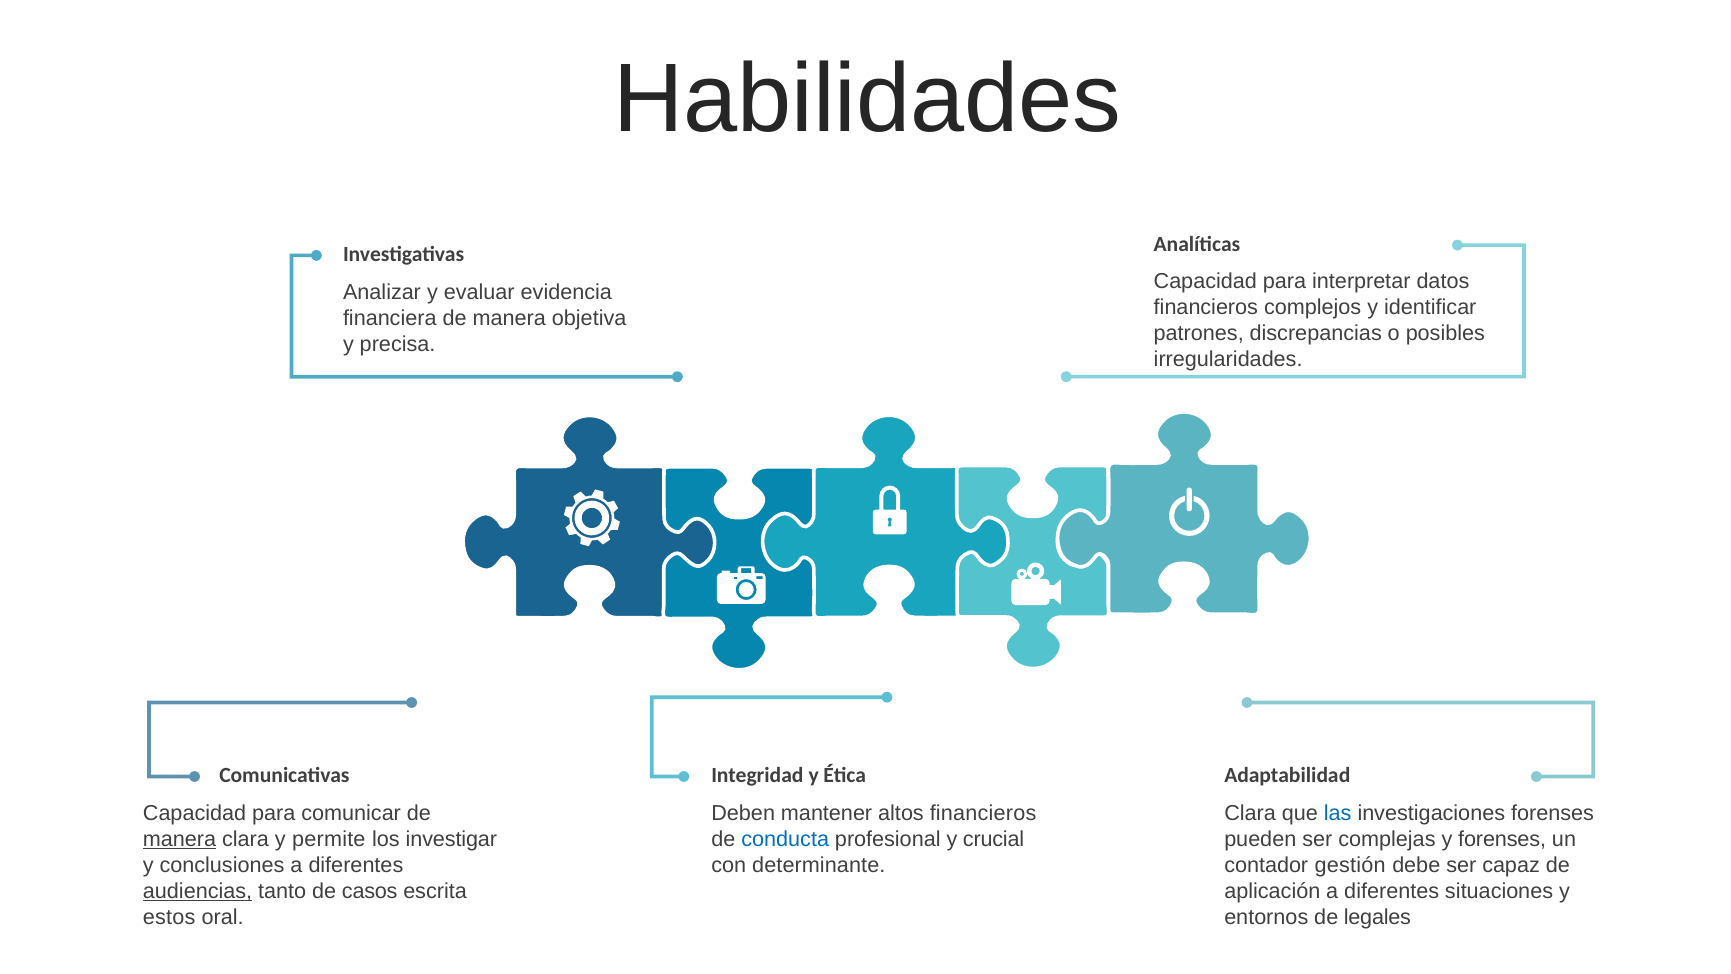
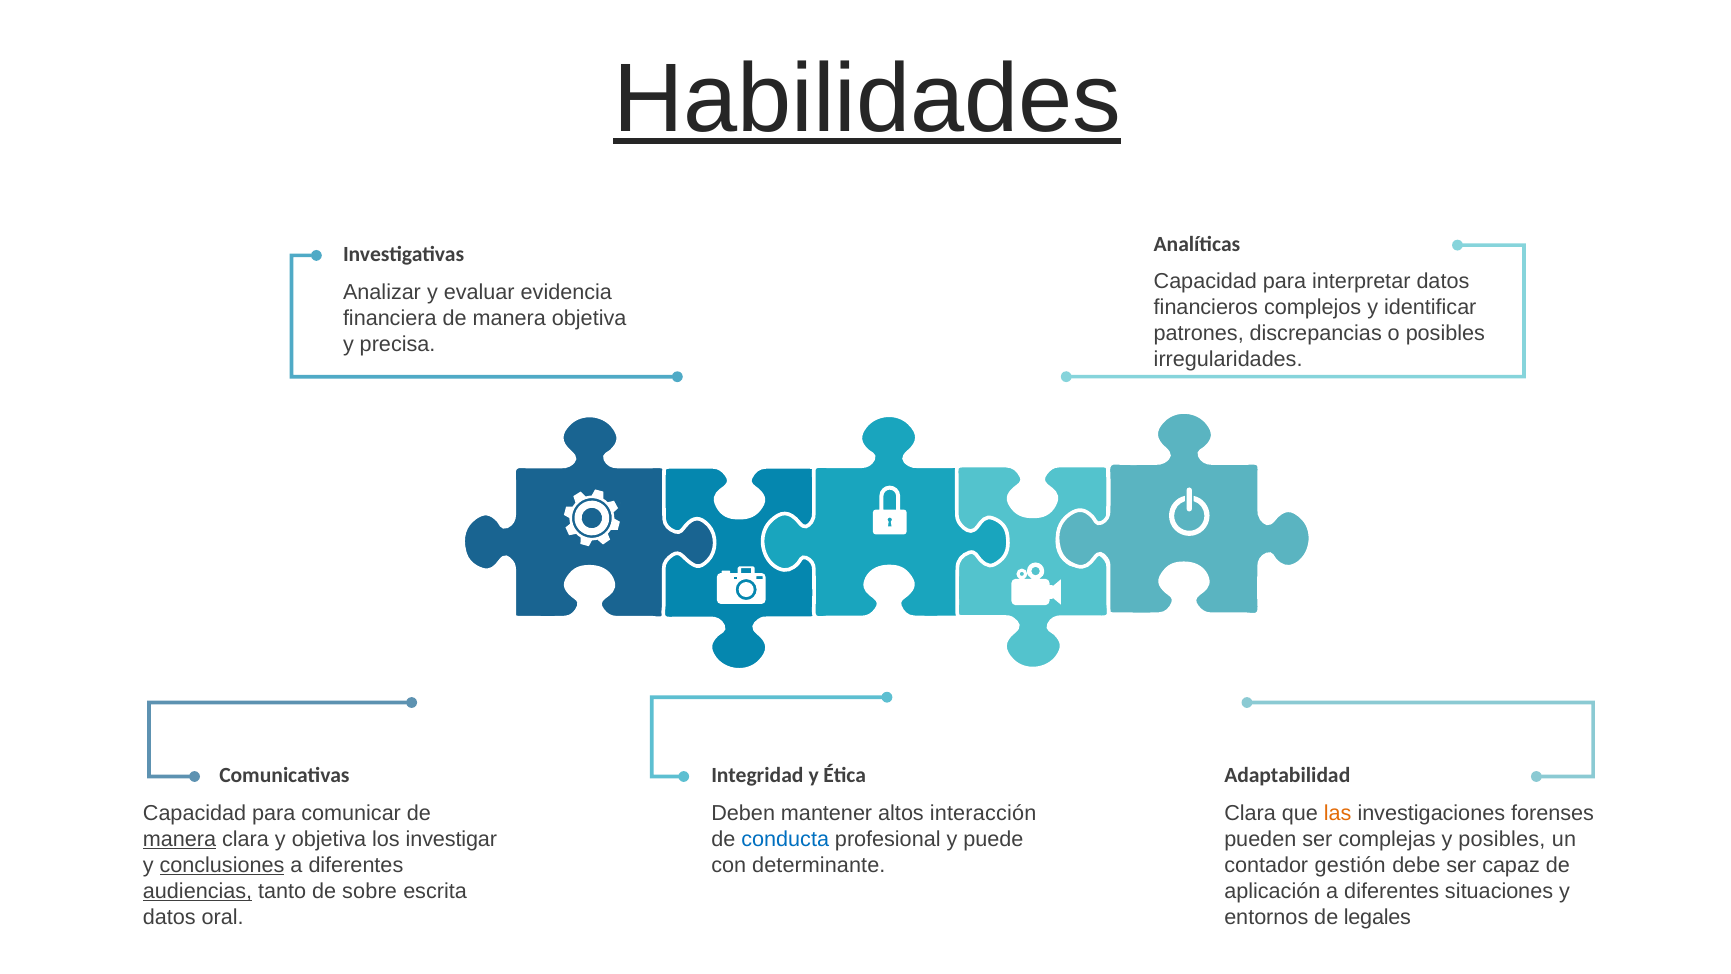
Habilidades underline: none -> present
altos financieros: financieros -> interacción
las colour: blue -> orange
y permite: permite -> objetiva
crucial: crucial -> puede
y forenses: forenses -> posibles
conclusiones underline: none -> present
casos: casos -> sobre
estos at (169, 917): estos -> datos
